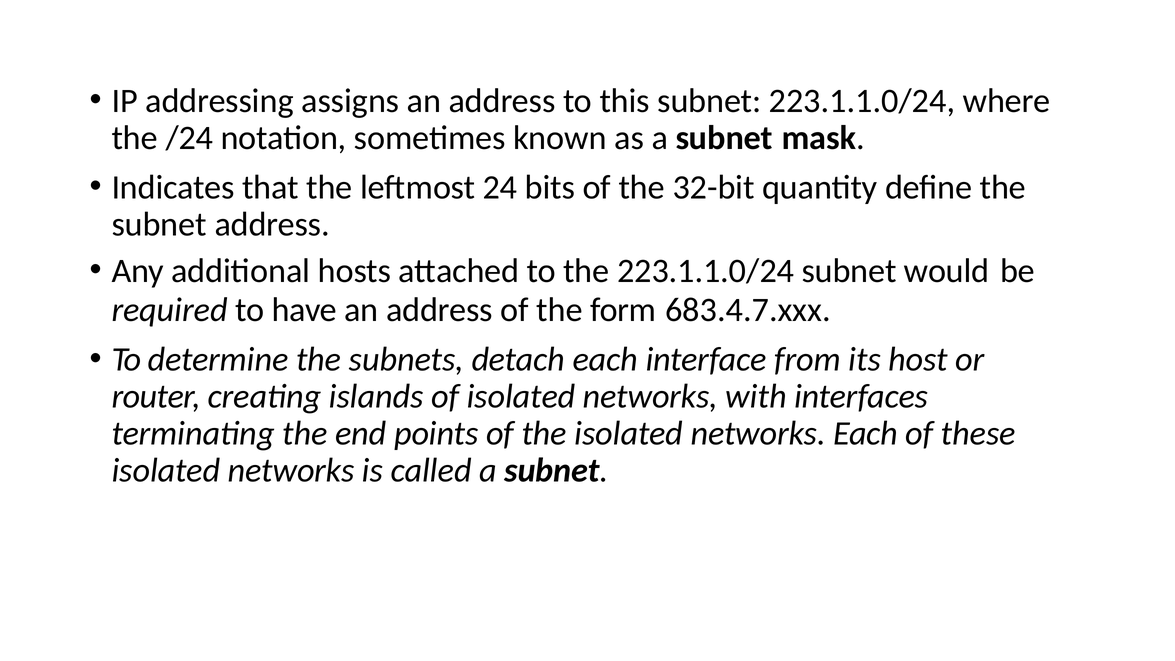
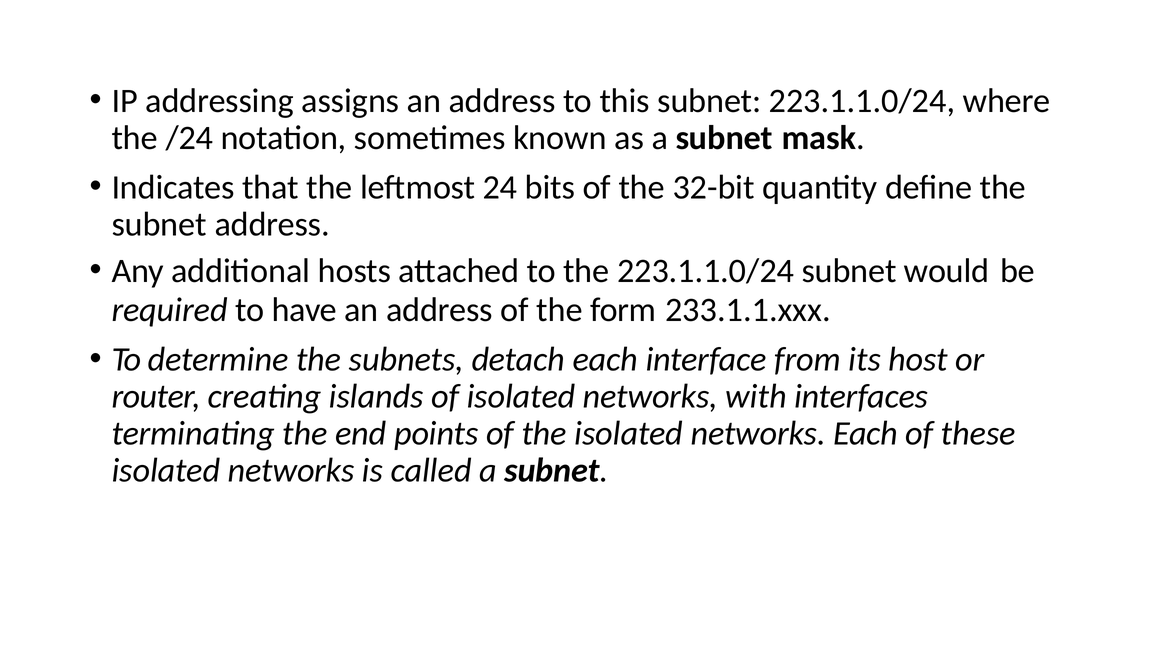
683.4.7.xxx: 683.4.7.xxx -> 233.1.1.xxx
